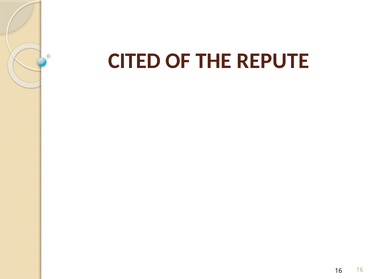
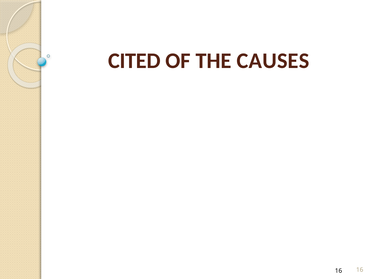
REPUTE: REPUTE -> CAUSES
